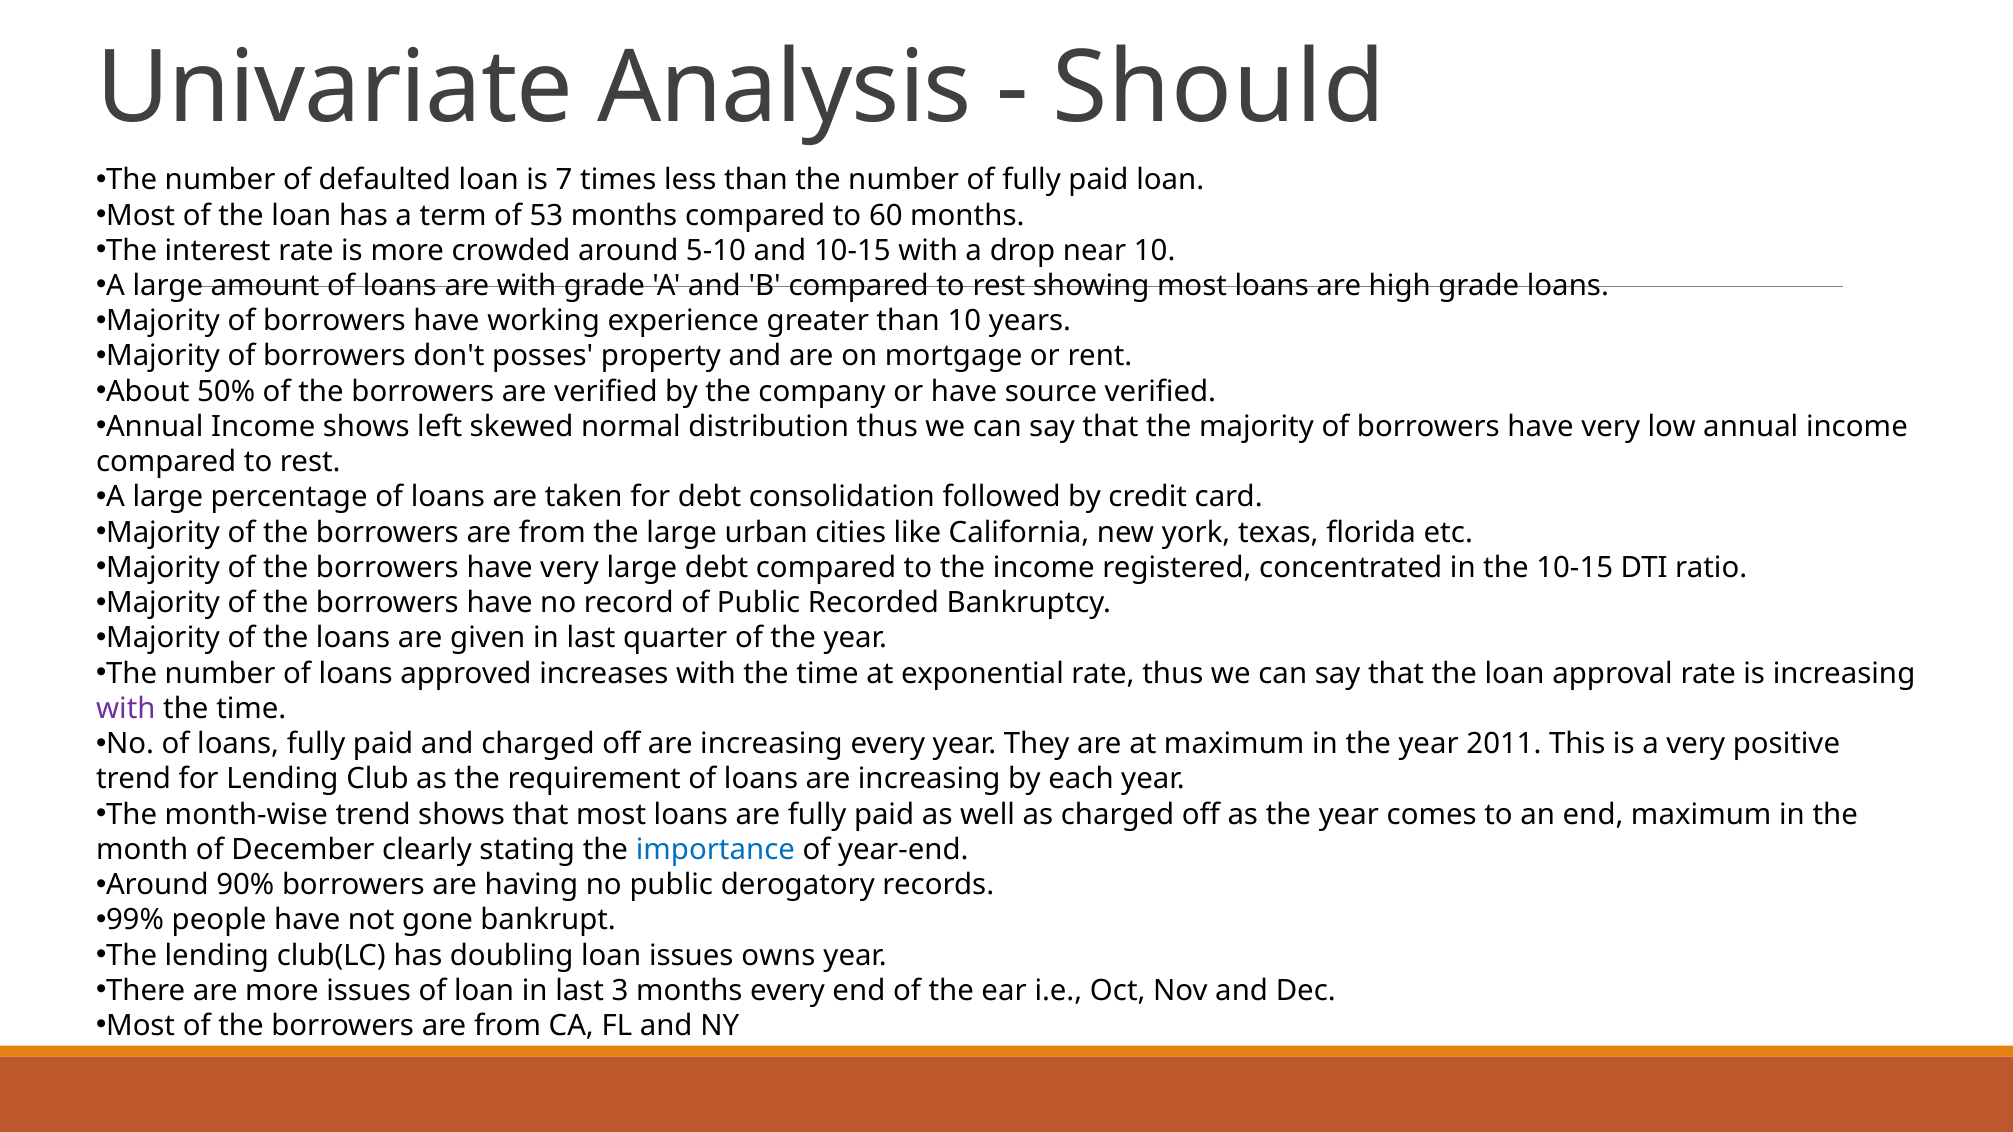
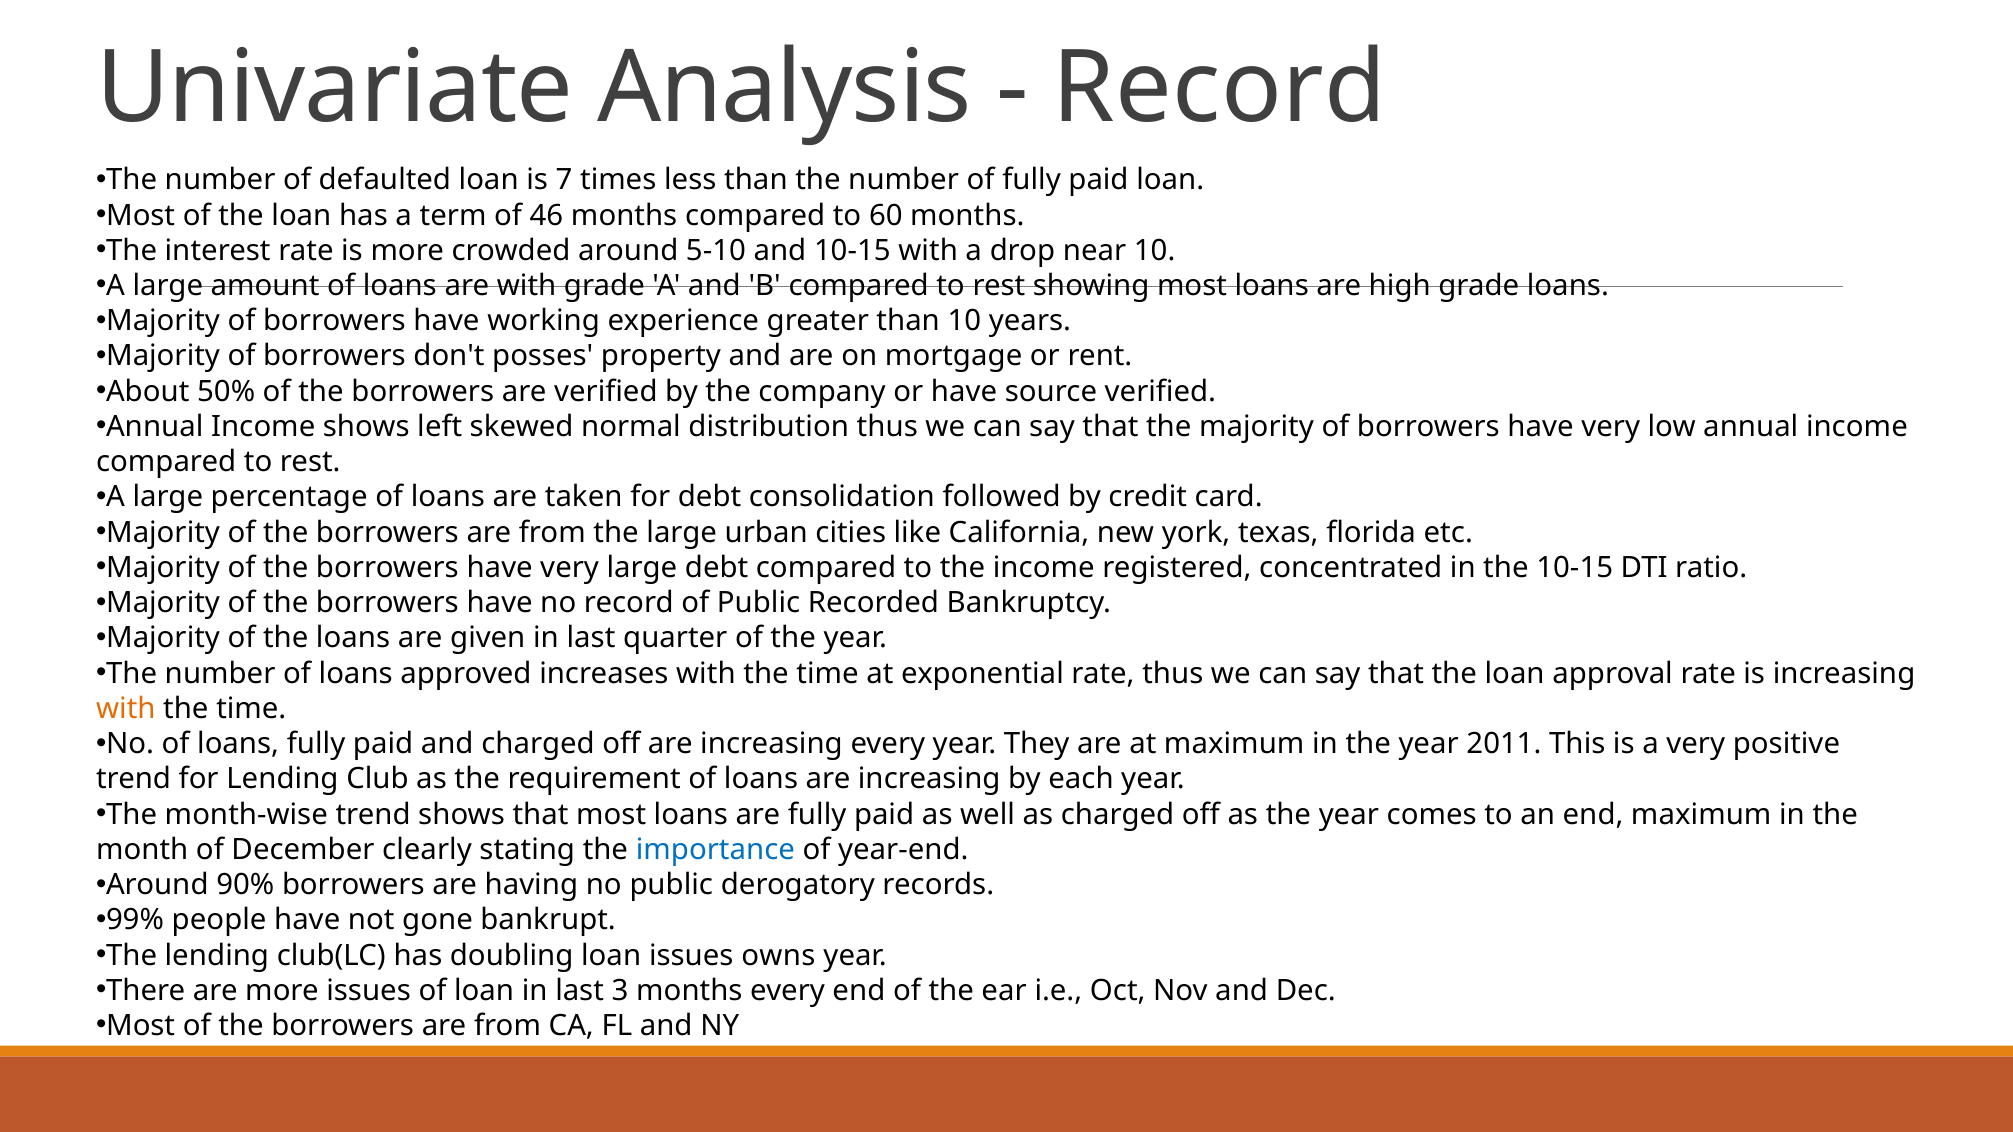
Should at (1219, 88): Should -> Record
53: 53 -> 46
with at (126, 709) colour: purple -> orange
